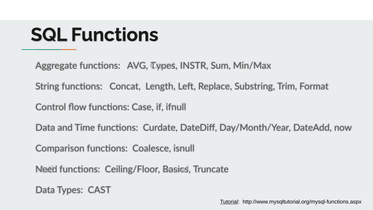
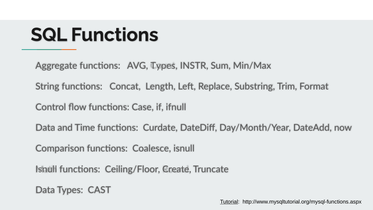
Need at (46, 169): Need -> Isnull
Basics: Basics -> Create
